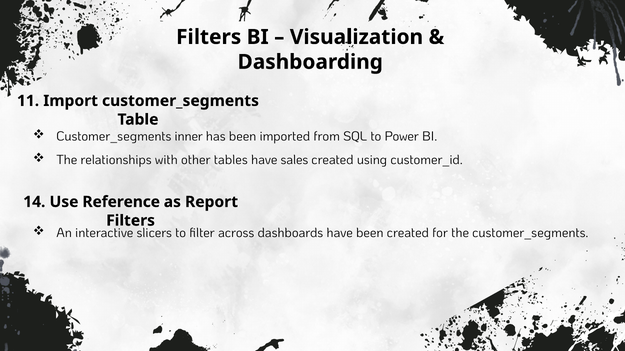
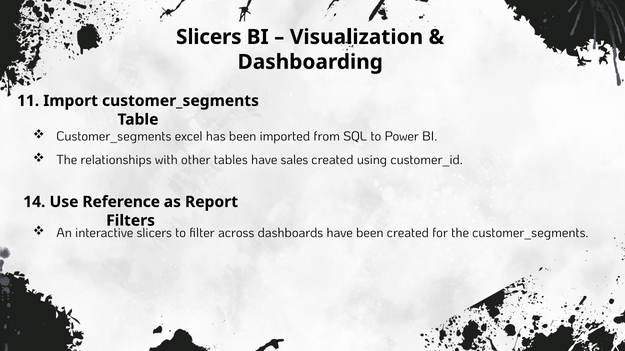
Filters at (209, 37): Filters -> Slicers
inner: inner -> excel
